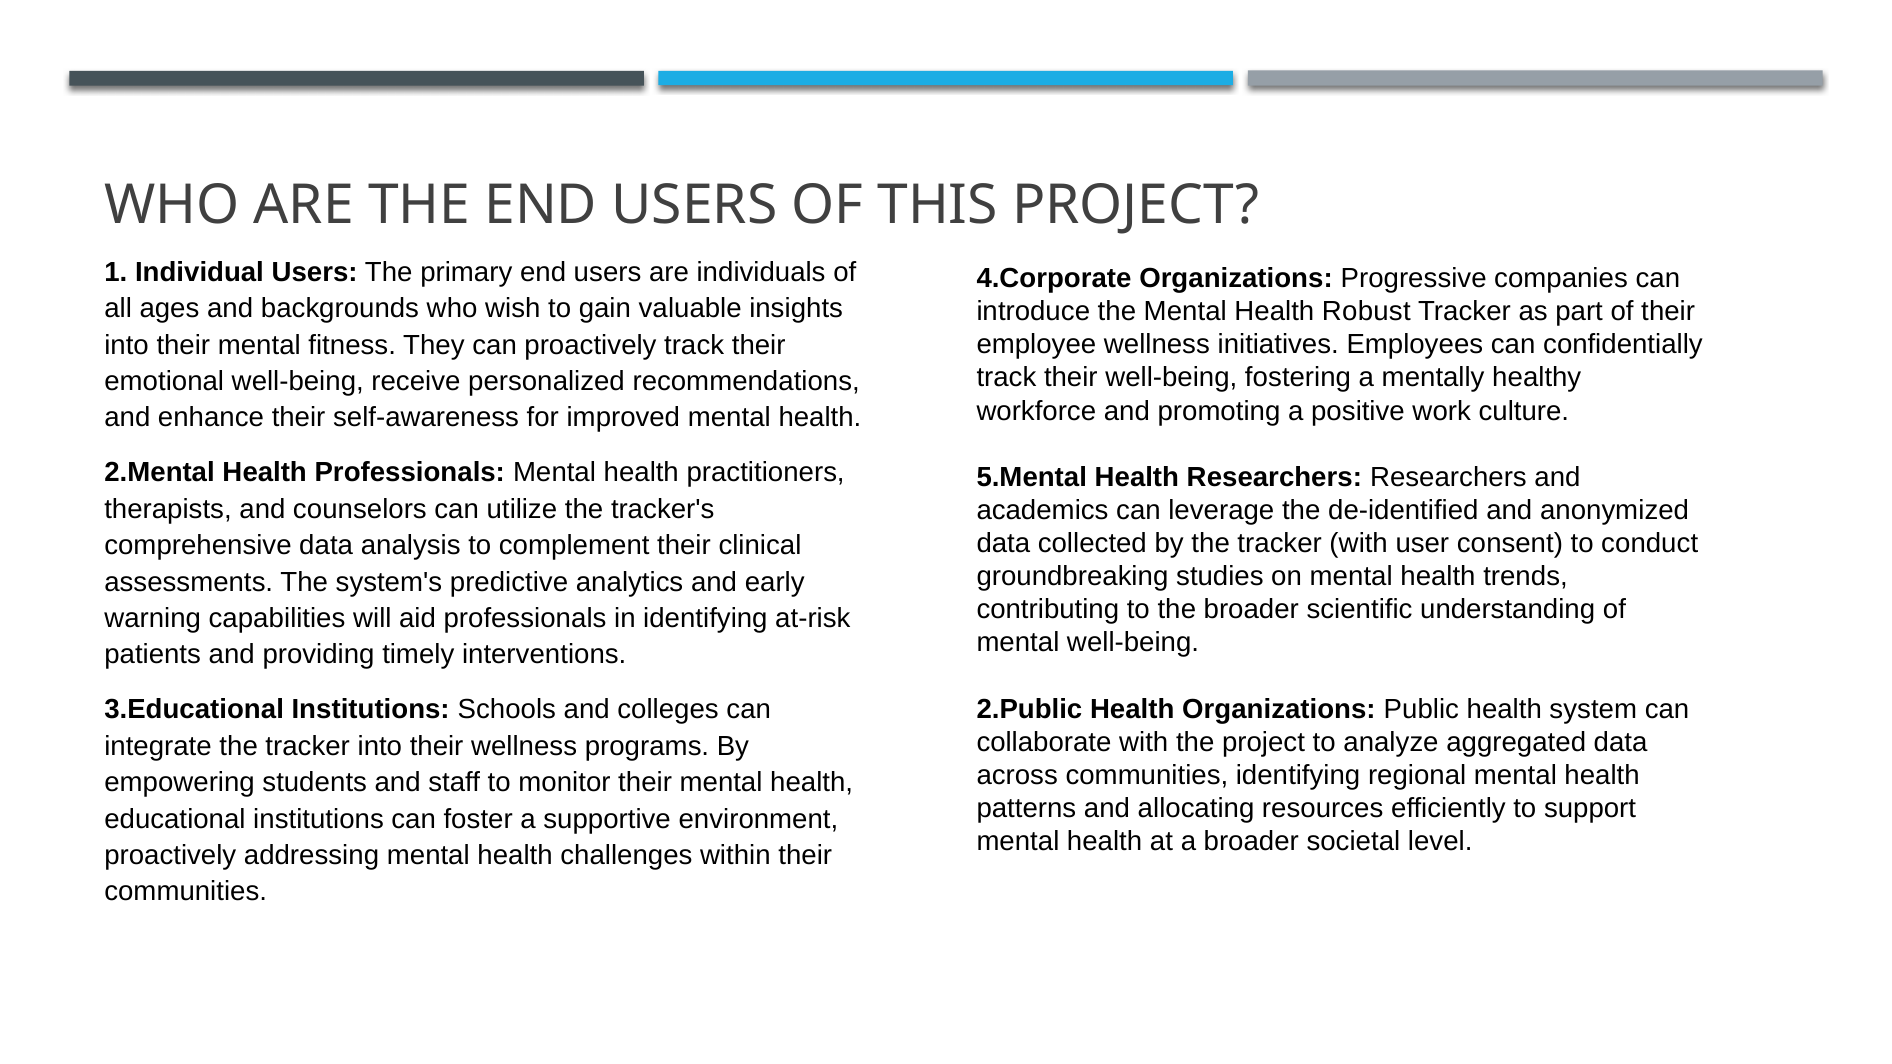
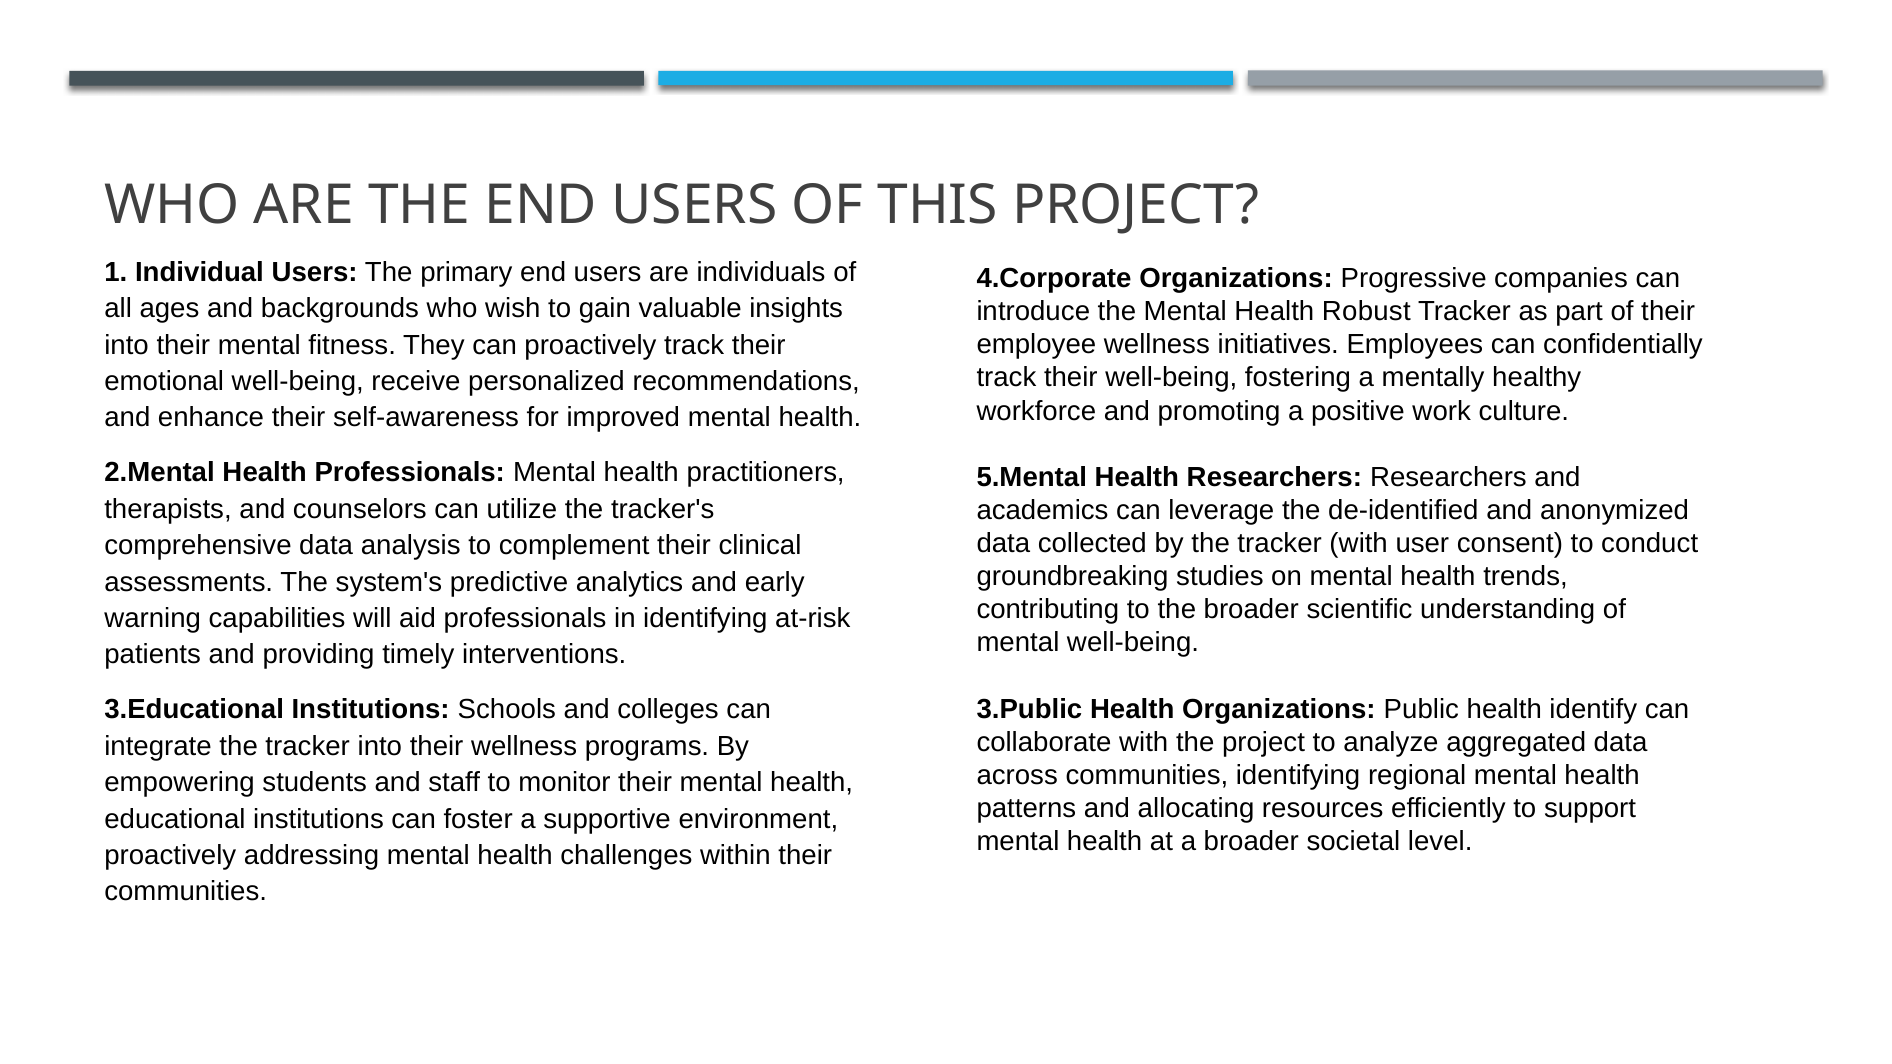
2.Public: 2.Public -> 3.Public
system: system -> identify
